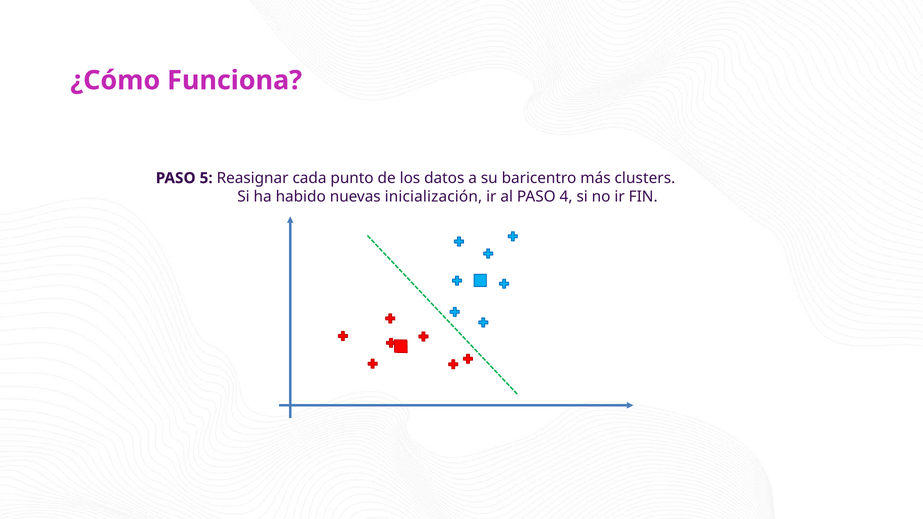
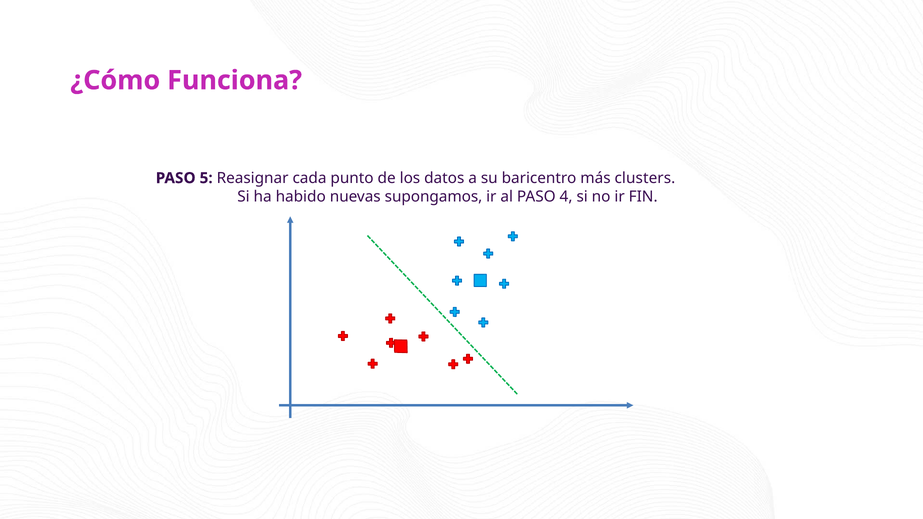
inicialización: inicialización -> supongamos
